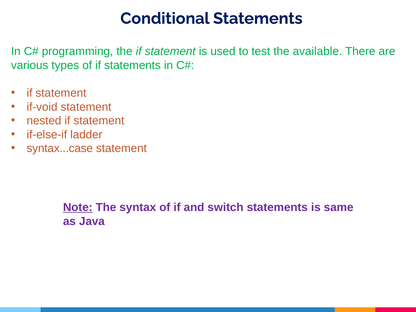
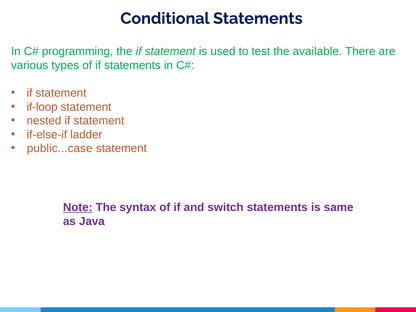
if-void: if-void -> if-loop
syntax...case: syntax...case -> public...case
